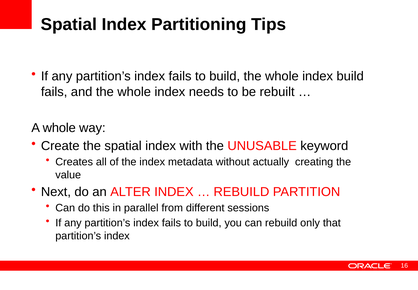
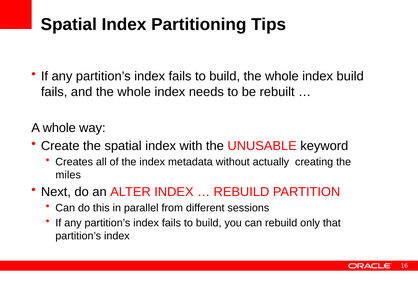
value: value -> miles
